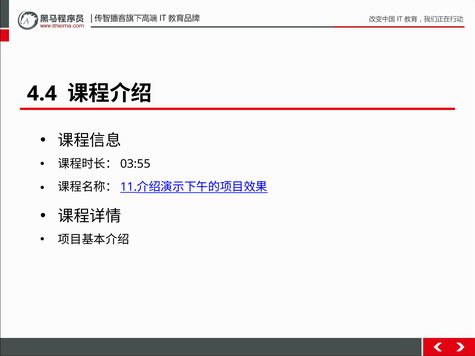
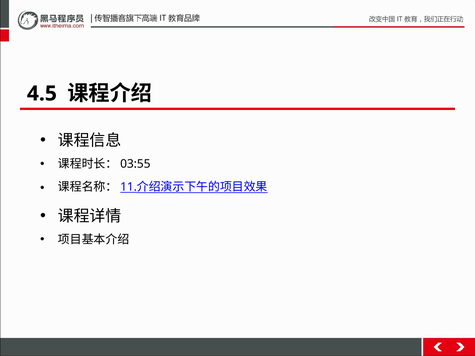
4.4: 4.4 -> 4.5
